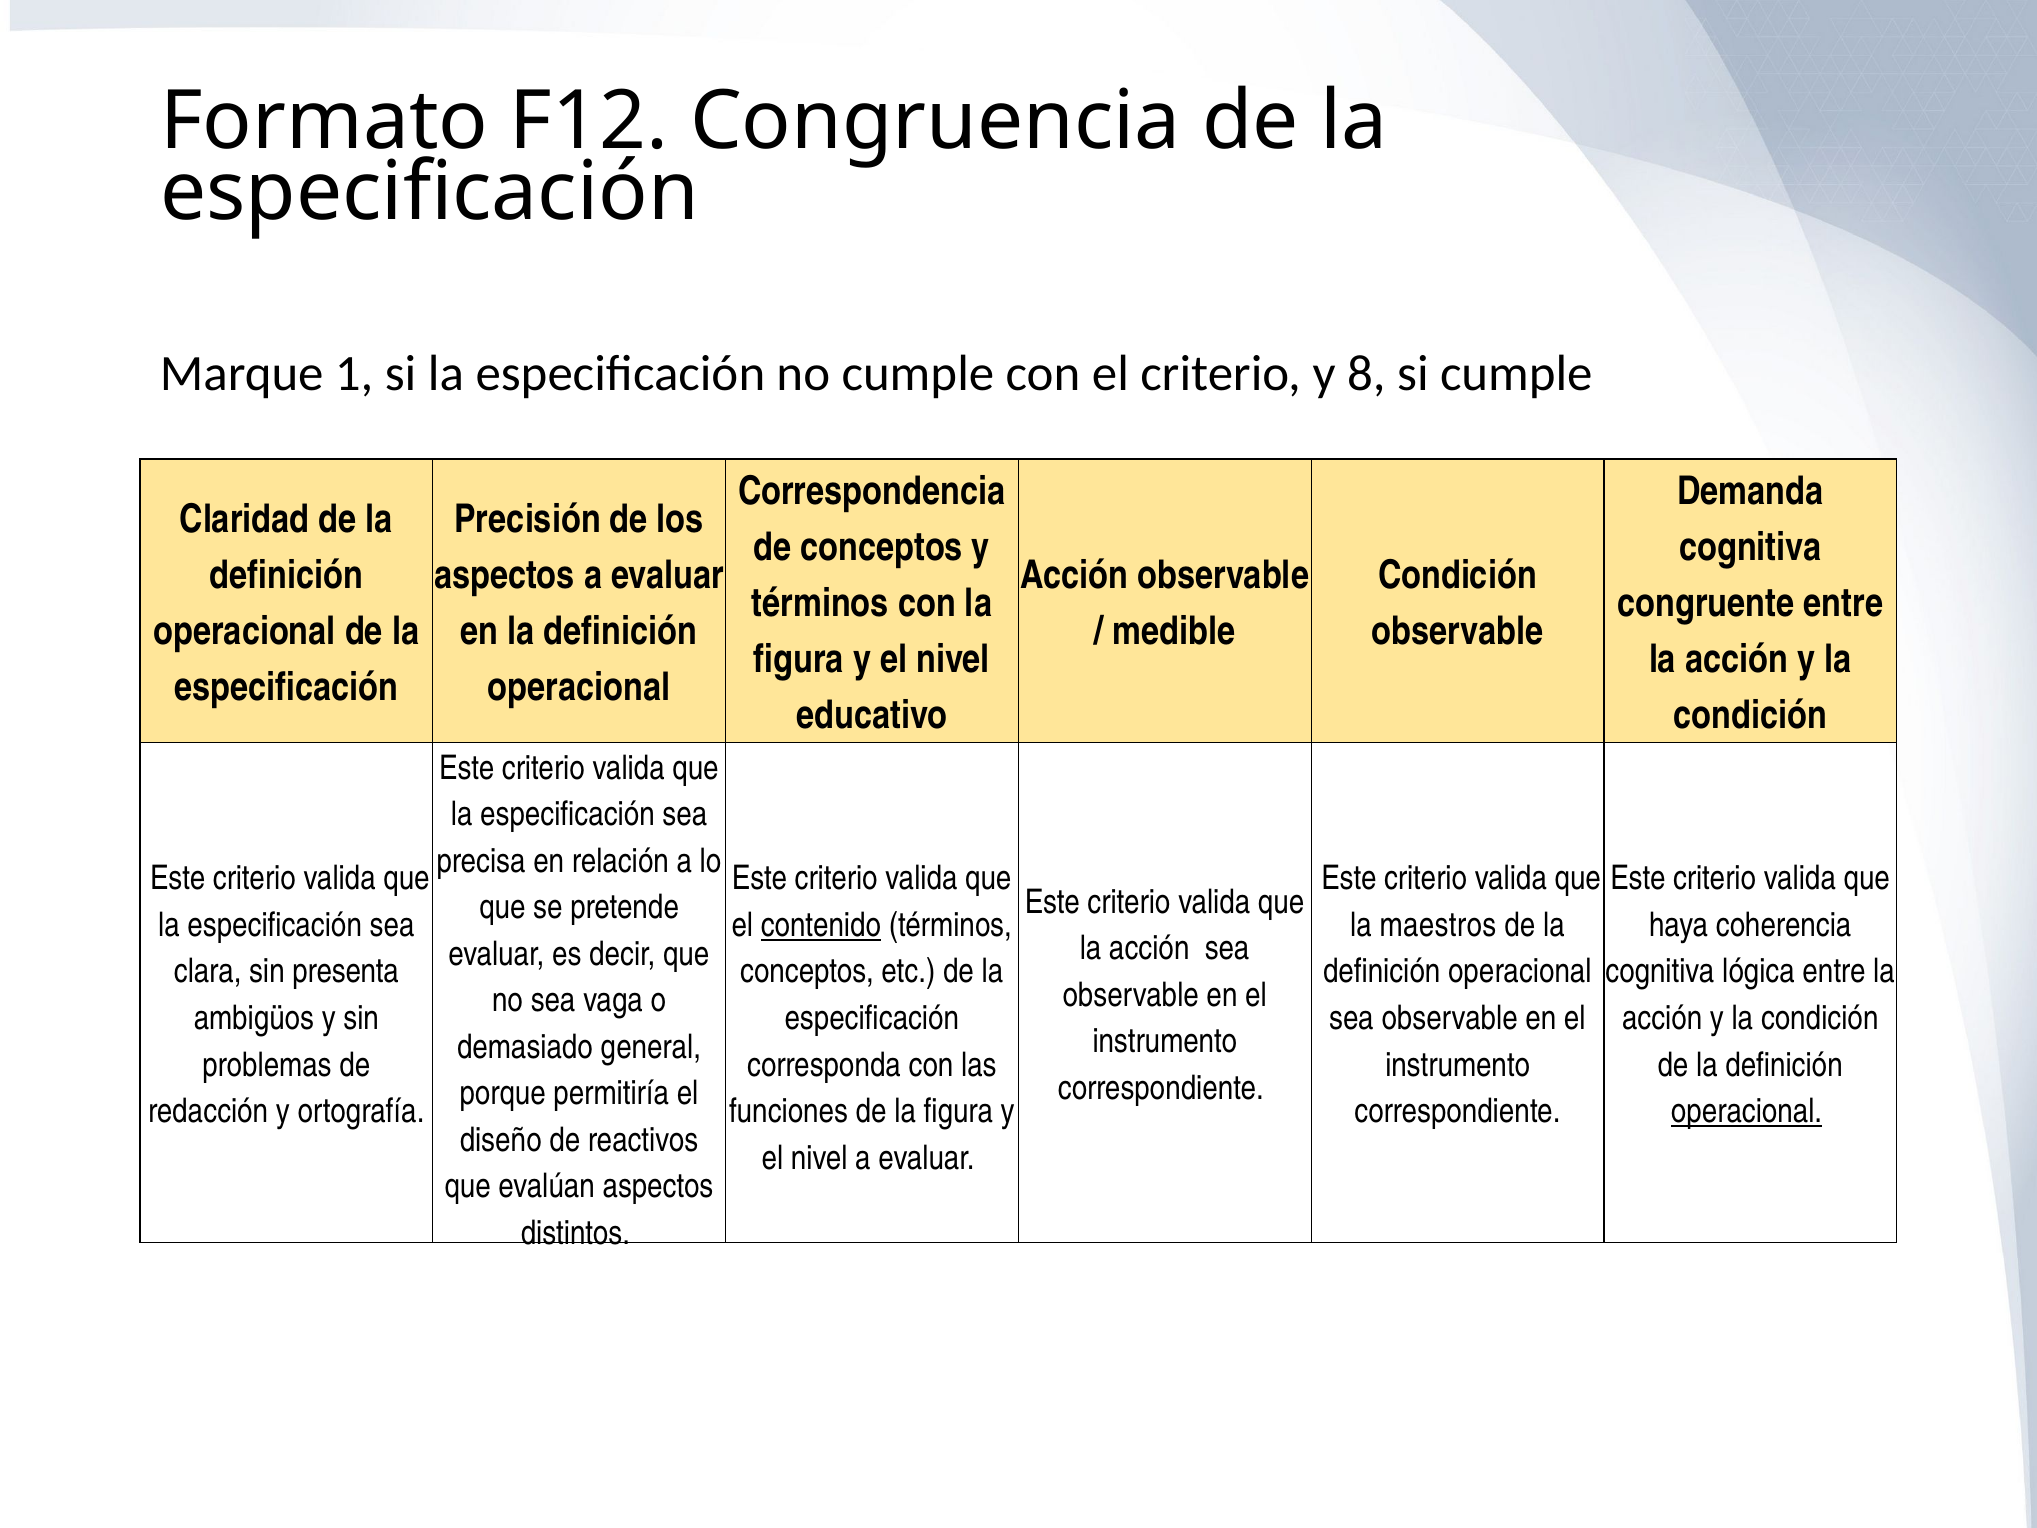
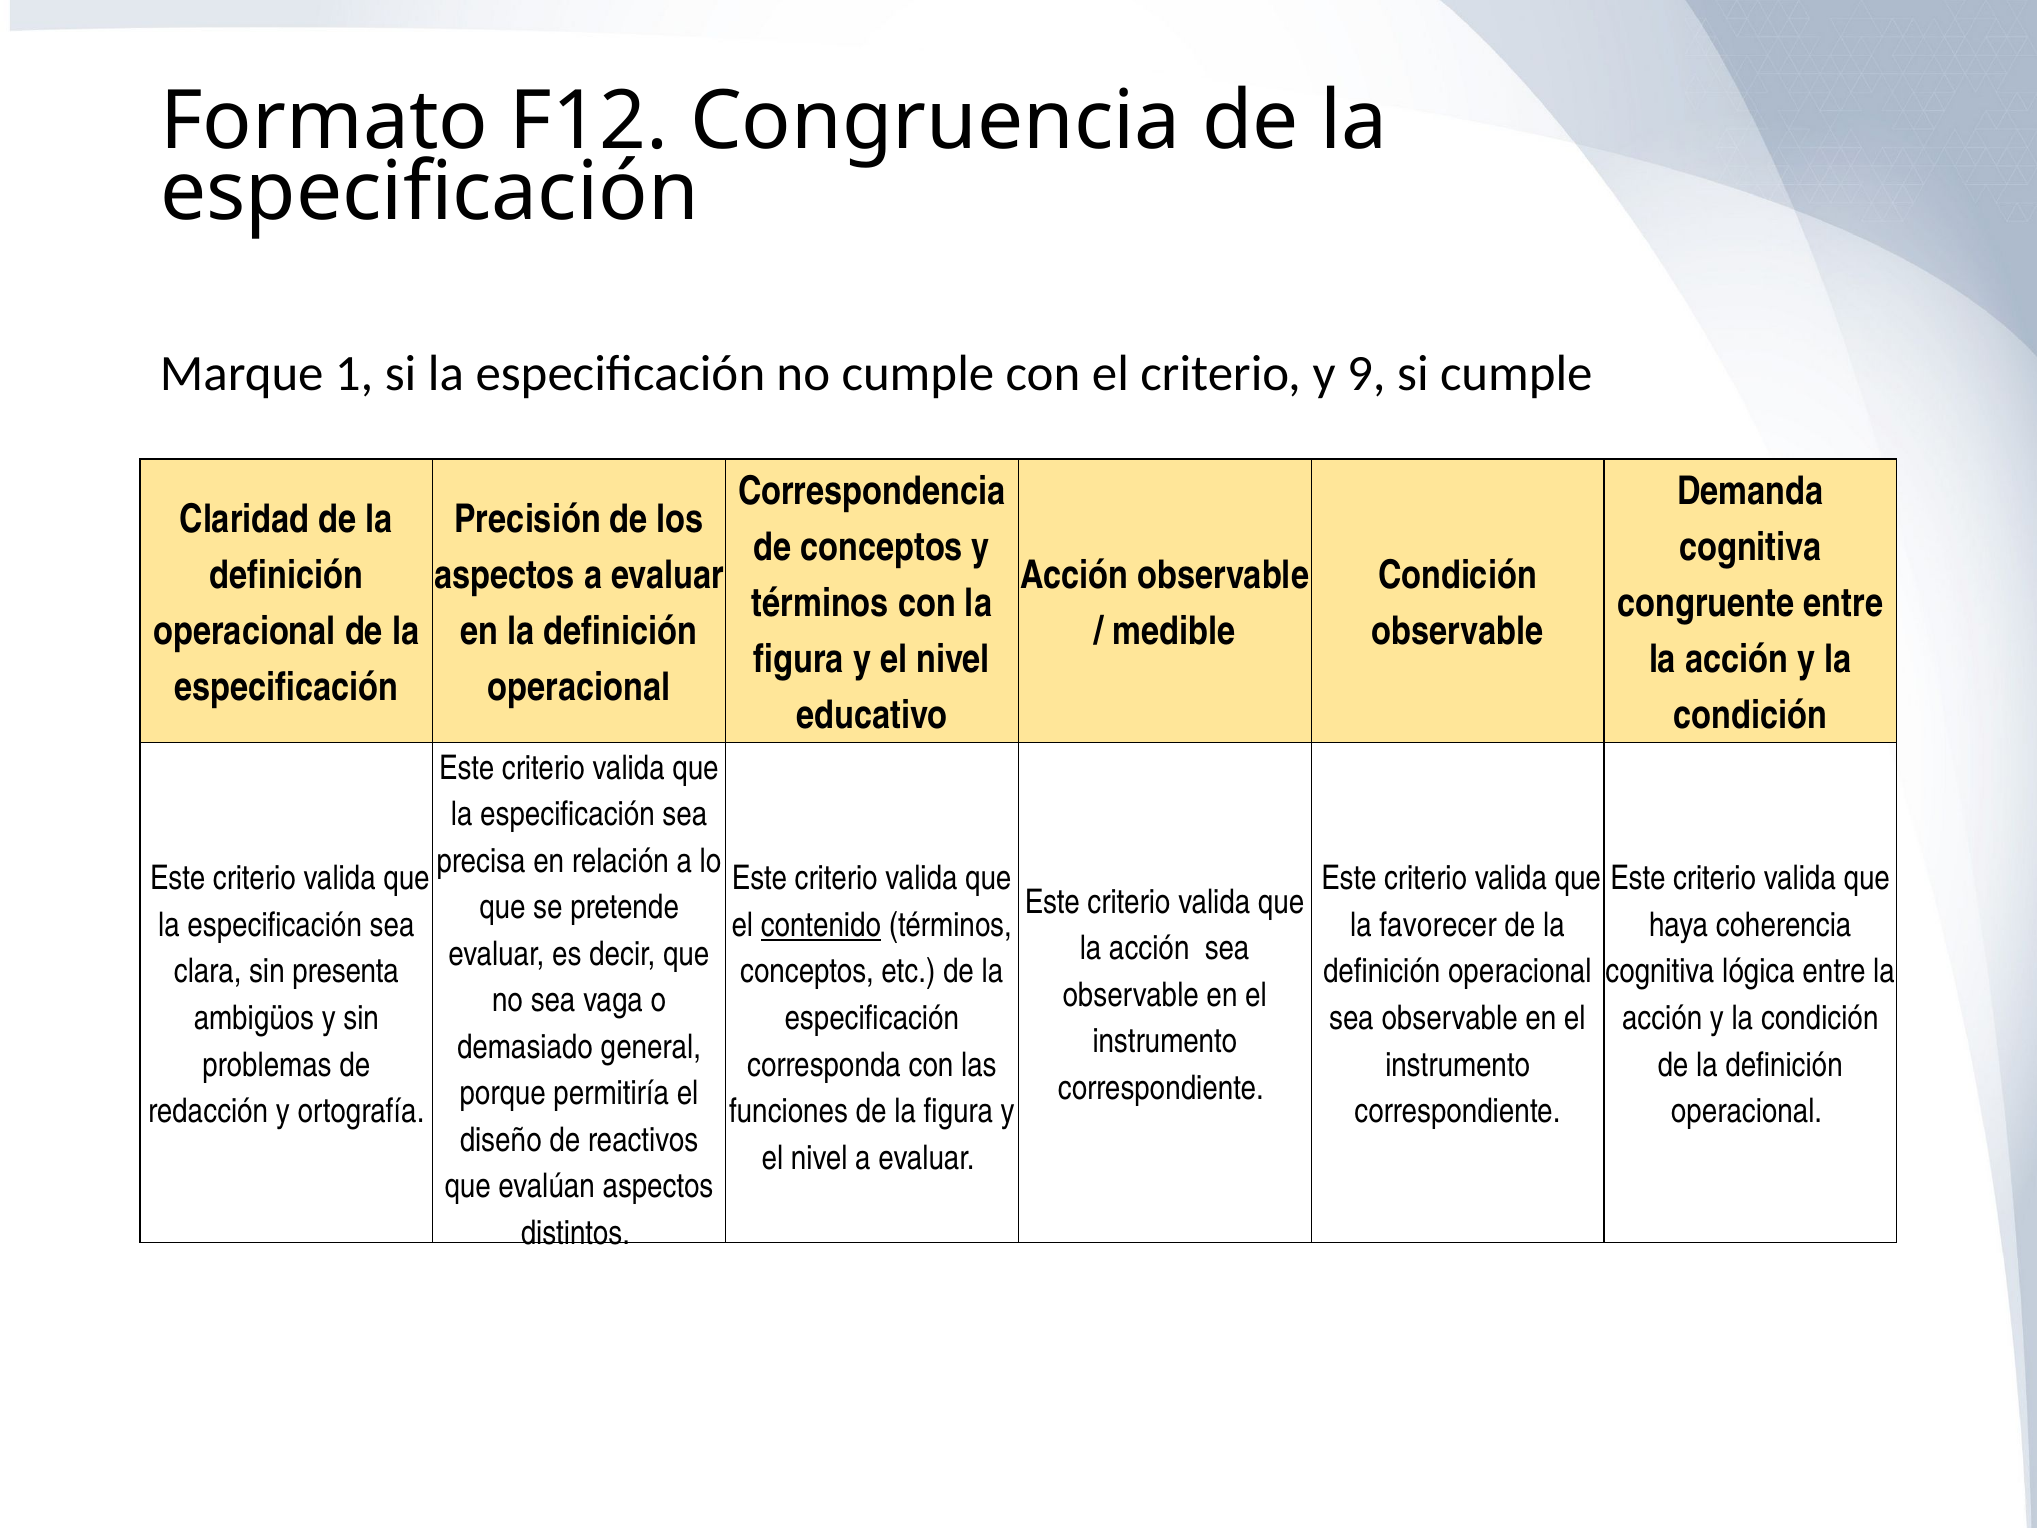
8: 8 -> 9
maestros: maestros -> favorecer
operacional at (1747, 1111) underline: present -> none
